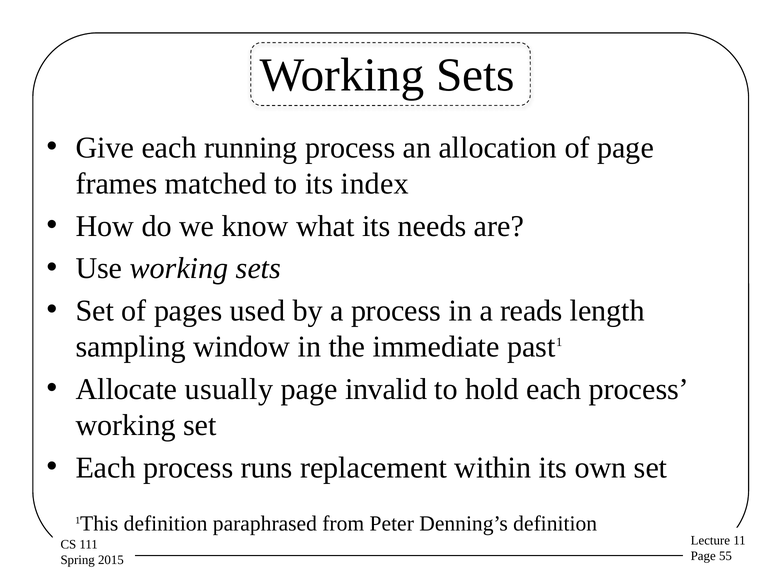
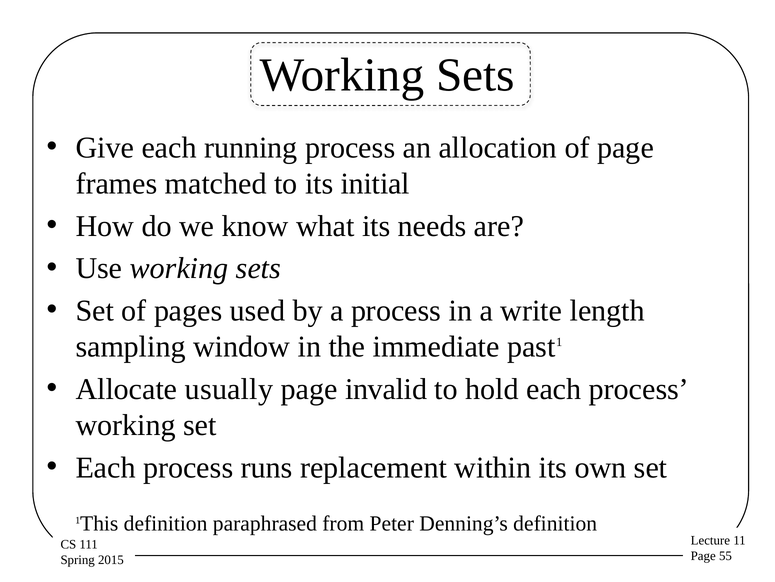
index: index -> initial
reads: reads -> write
